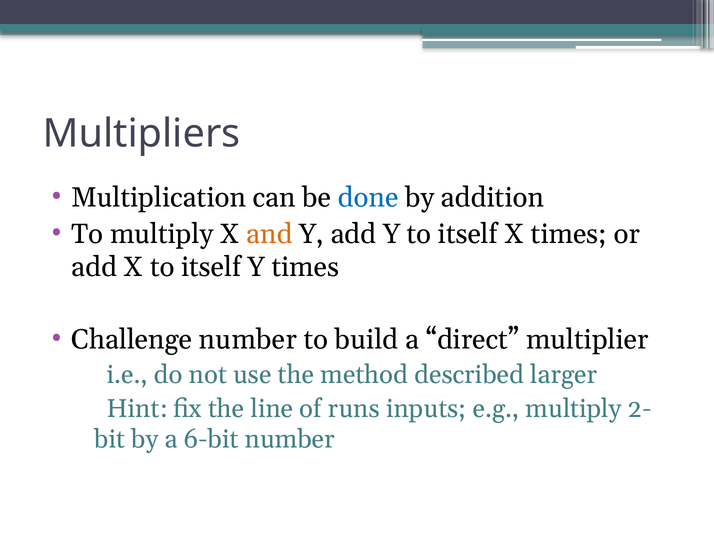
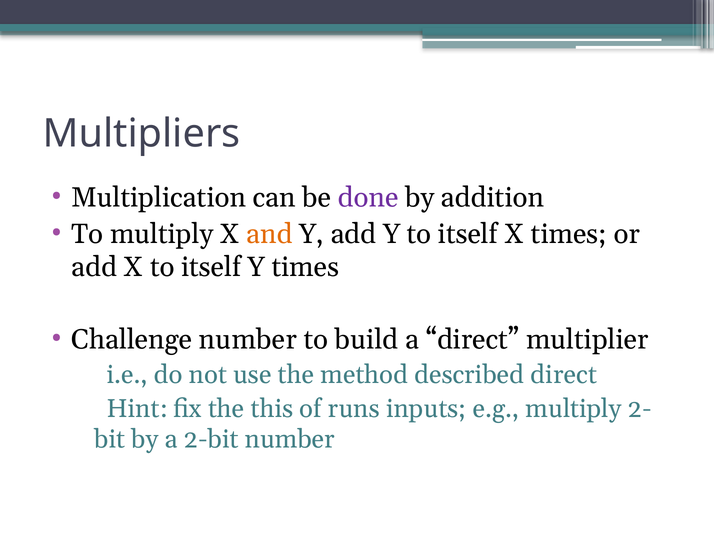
done colour: blue -> purple
described larger: larger -> direct
line: line -> this
6-bit: 6-bit -> 2-bit
